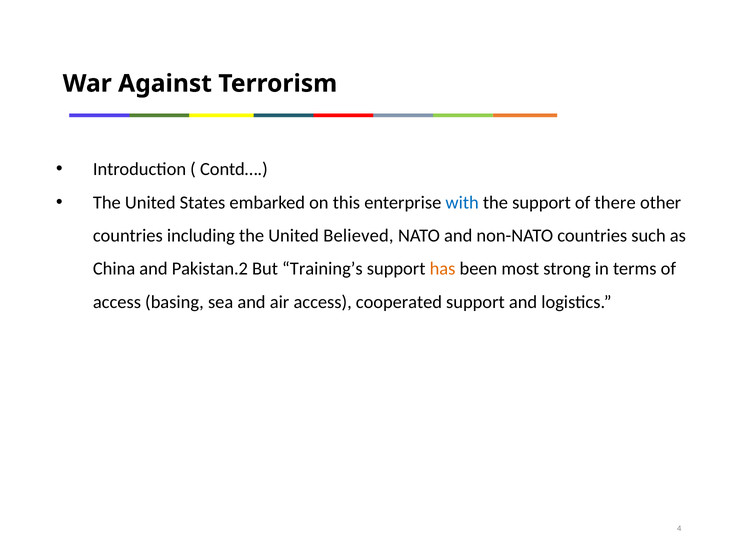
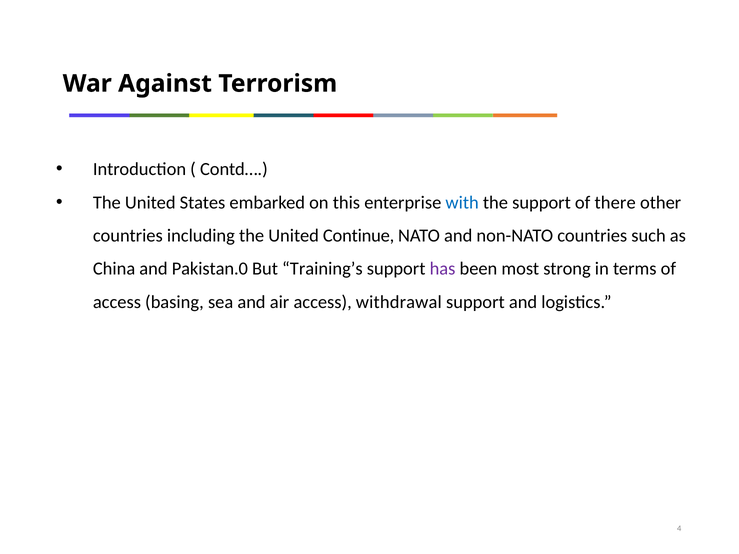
Believed: Believed -> Continue
Pakistan.2: Pakistan.2 -> Pakistan.0
has colour: orange -> purple
cooperated: cooperated -> withdrawal
